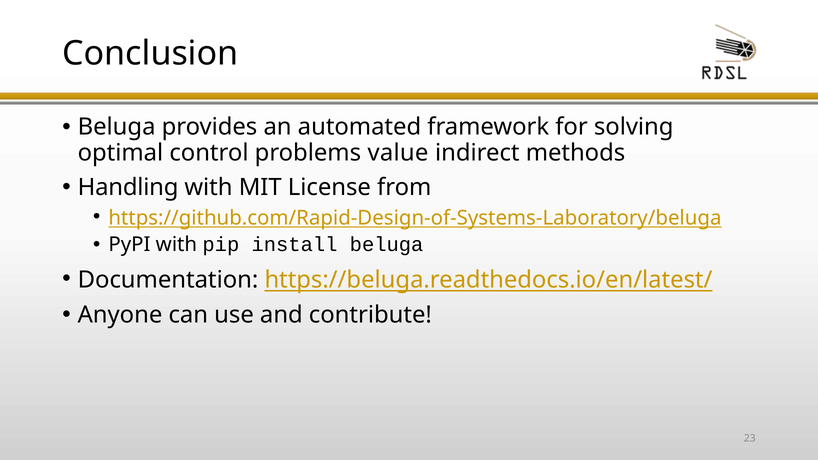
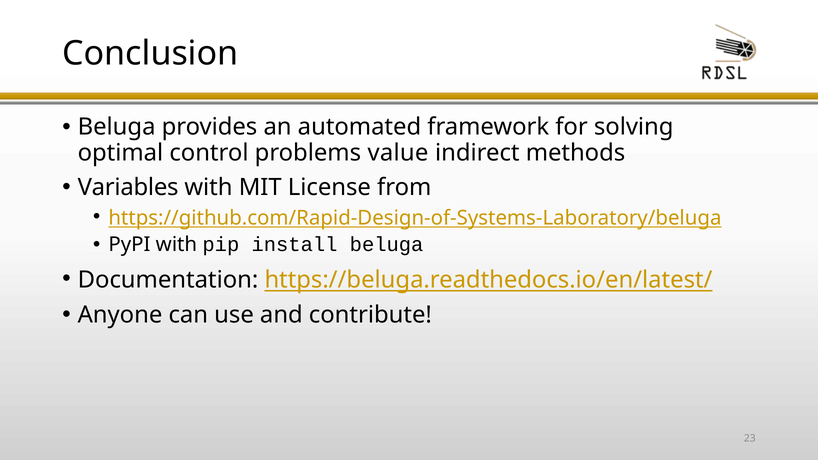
Handling: Handling -> Variables
